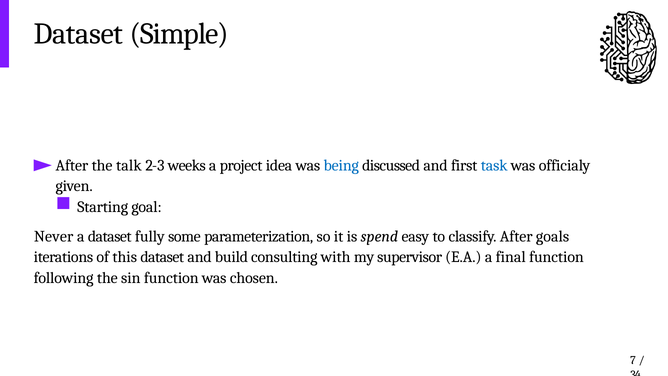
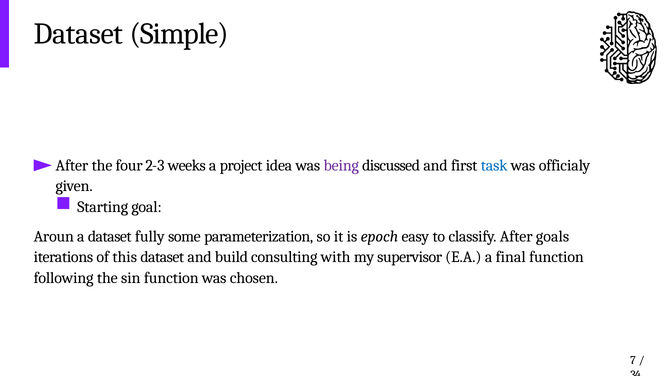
talk: talk -> four
being colour: blue -> purple
Never: Never -> Aroun
spend: spend -> epoch
